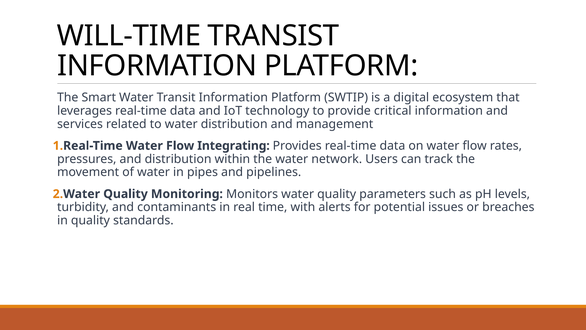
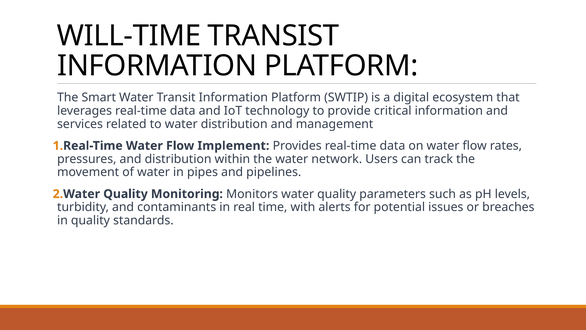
Integrating: Integrating -> Implement
